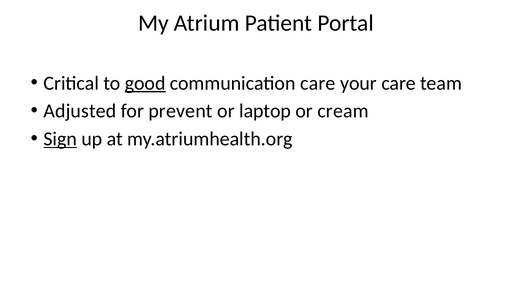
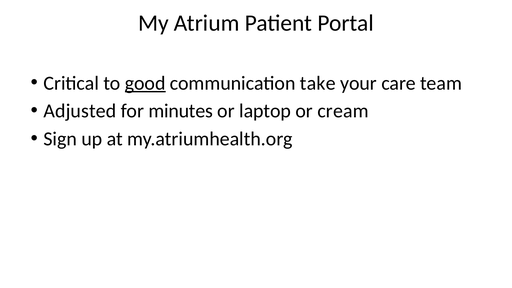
communication care: care -> take
prevent: prevent -> minutes
Sign underline: present -> none
